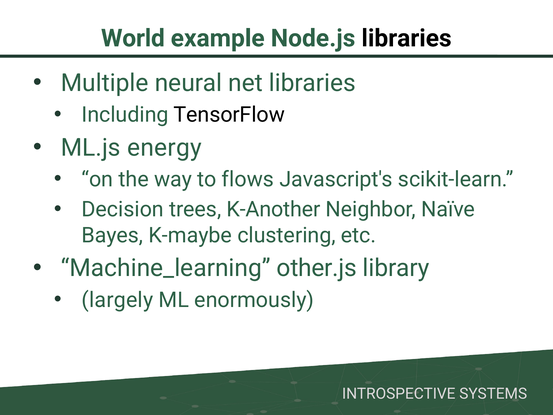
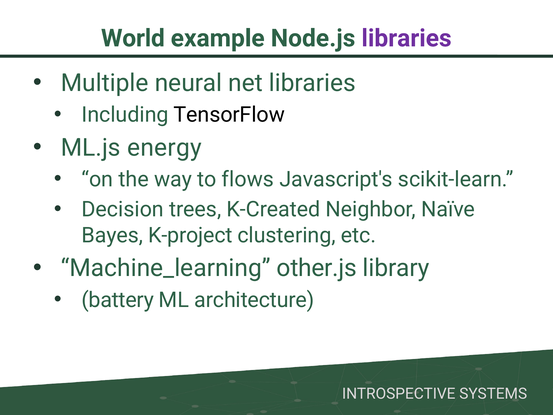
libraries at (407, 38) colour: black -> purple
K-Another: K-Another -> K-Created
K-maybe: K-maybe -> K-project
largely: largely -> battery
enormously: enormously -> architecture
